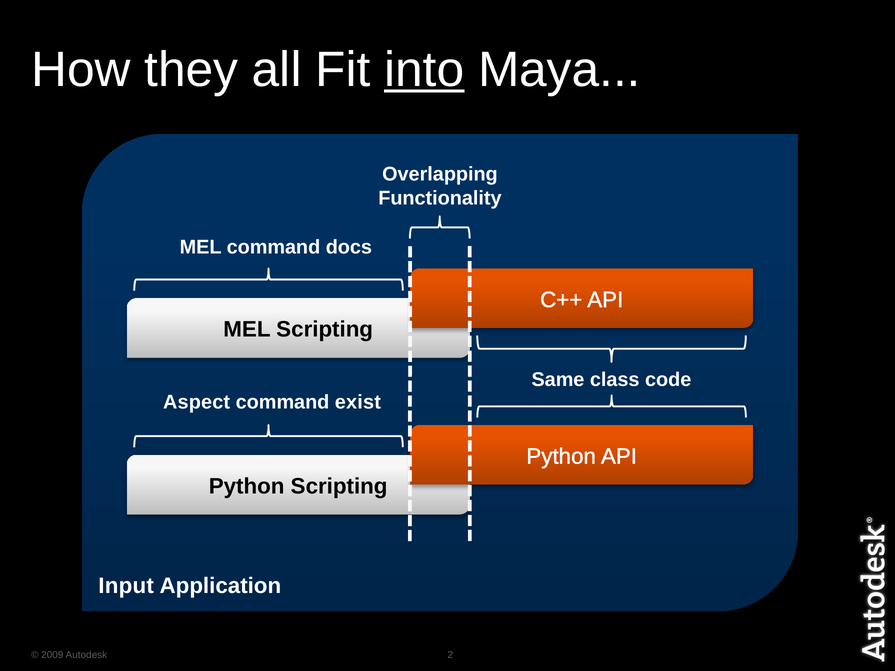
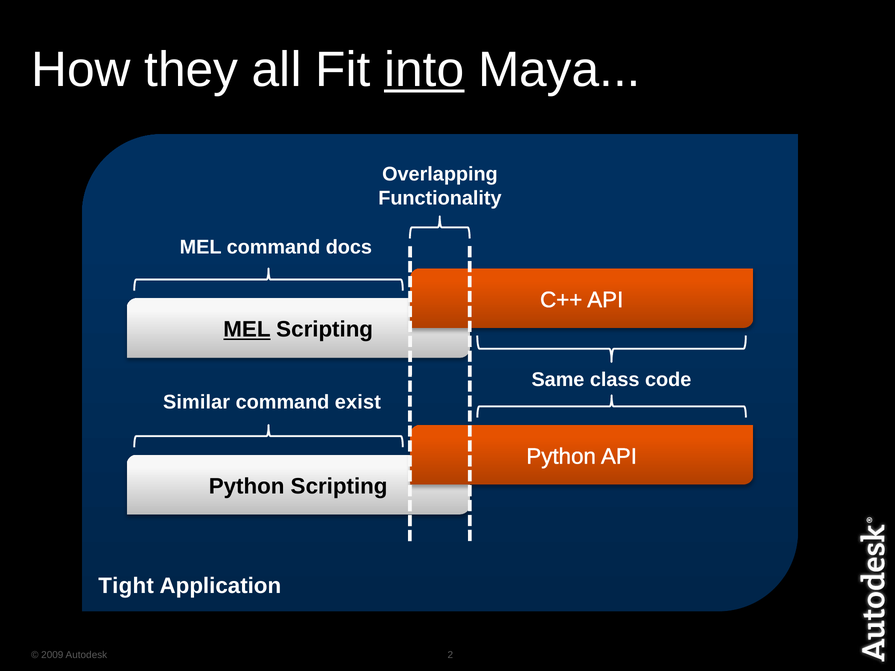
MEL at (247, 330) underline: none -> present
Aspect: Aspect -> Similar
Input: Input -> Tight
